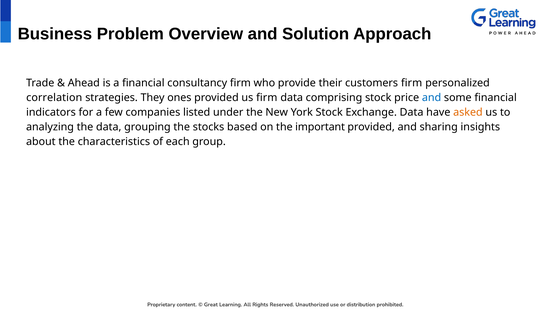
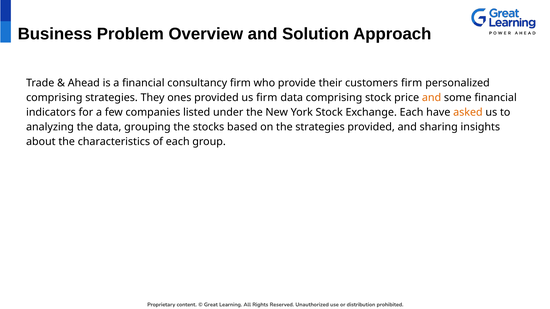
correlation at (54, 98): correlation -> comprising
and at (432, 98) colour: blue -> orange
Exchange Data: Data -> Each
the important: important -> strategies
